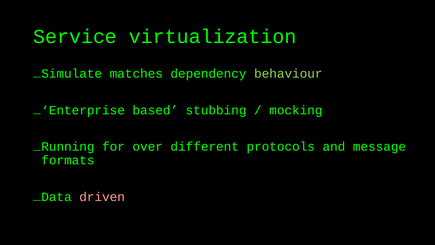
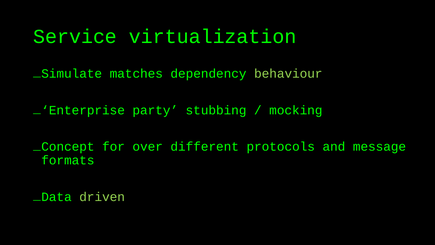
based: based -> party
Running: Running -> Concept
driven colour: pink -> light green
